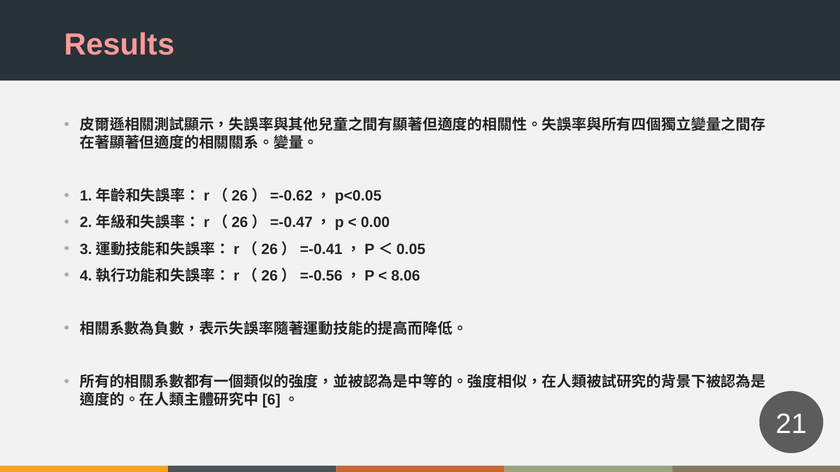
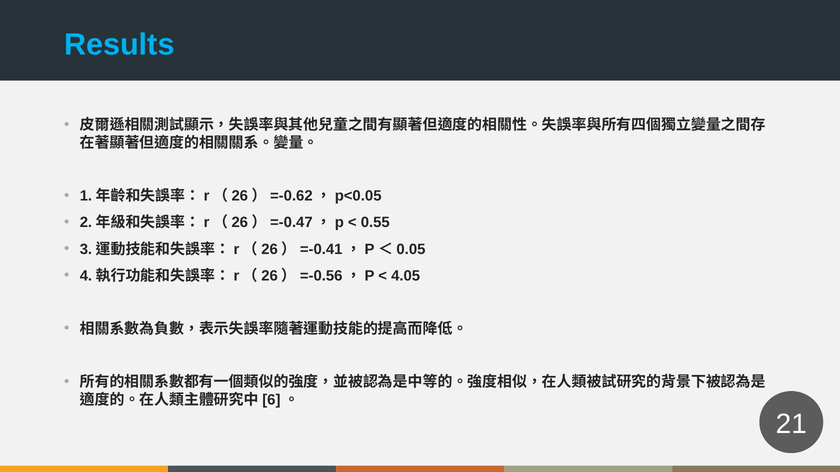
Results colour: pink -> light blue
0.00: 0.00 -> 0.55
8.06: 8.06 -> 4.05
